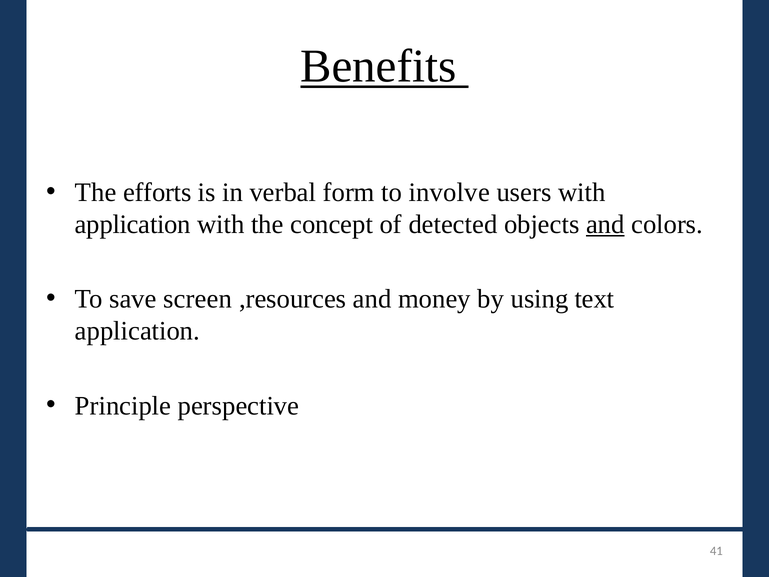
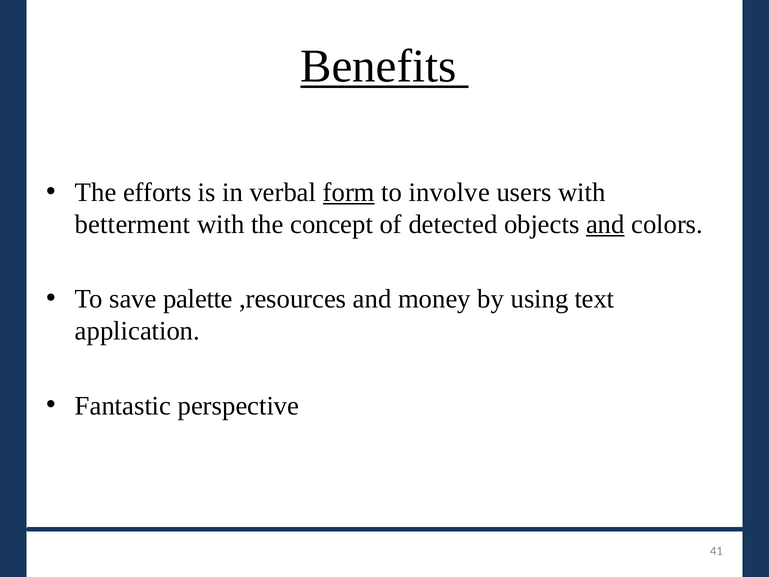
form underline: none -> present
application at (133, 224): application -> betterment
screen: screen -> palette
Principle: Principle -> Fantastic
